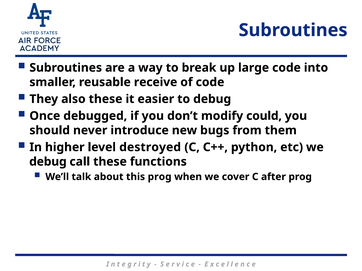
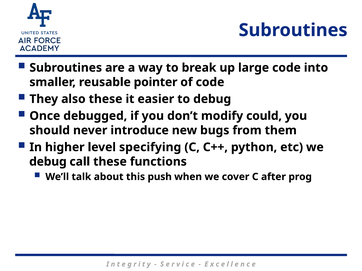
receive: receive -> pointer
destroyed: destroyed -> specifying
this prog: prog -> push
